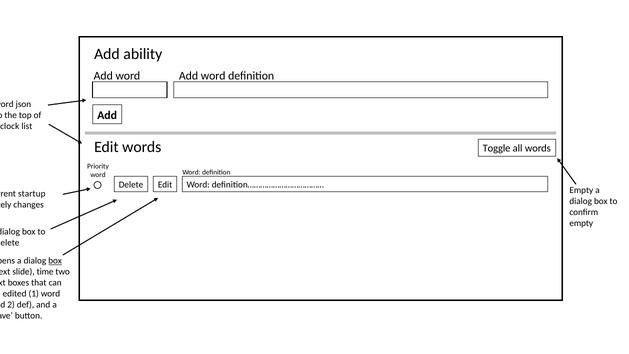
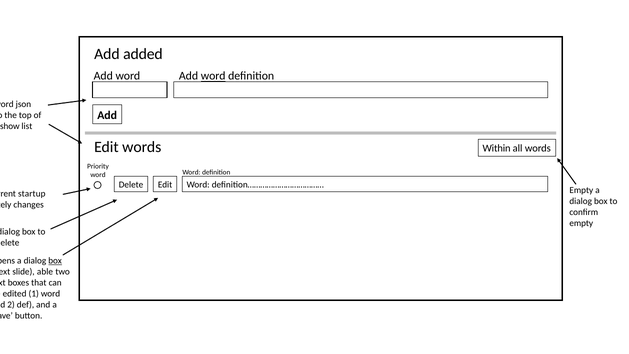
Add ability: ability -> added
word at (213, 76) underline: none -> present
clock: clock -> show
Toggle: Toggle -> Within
time: time -> able
